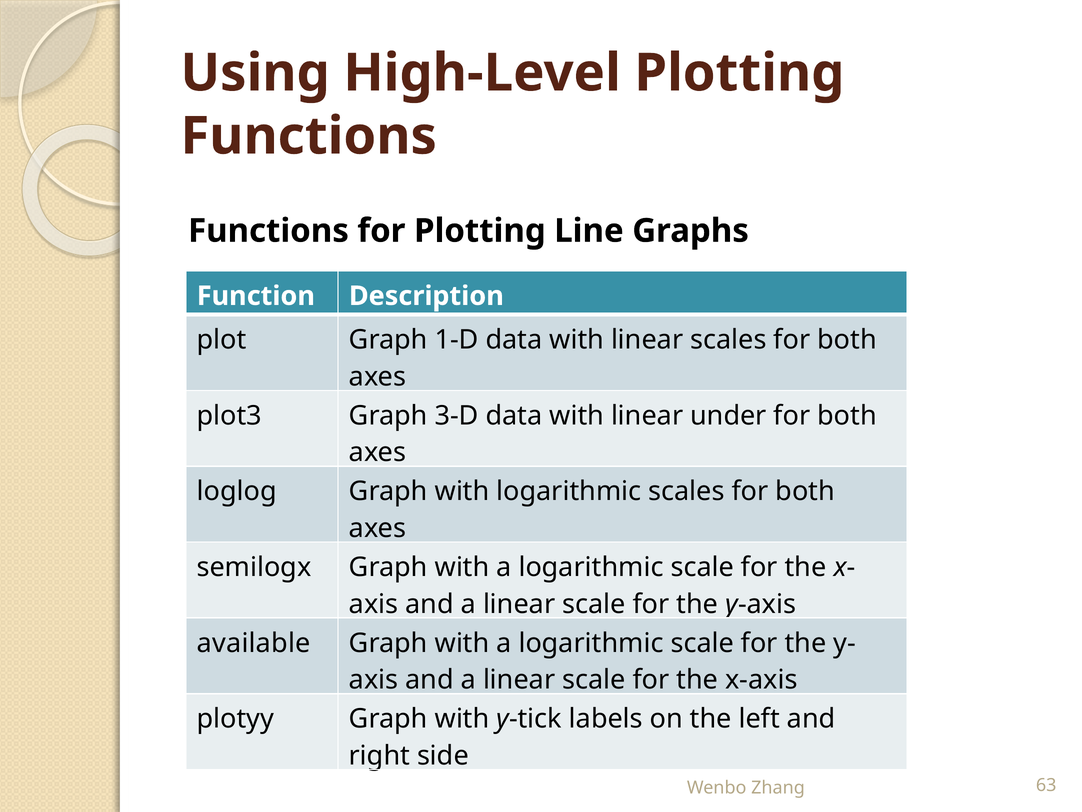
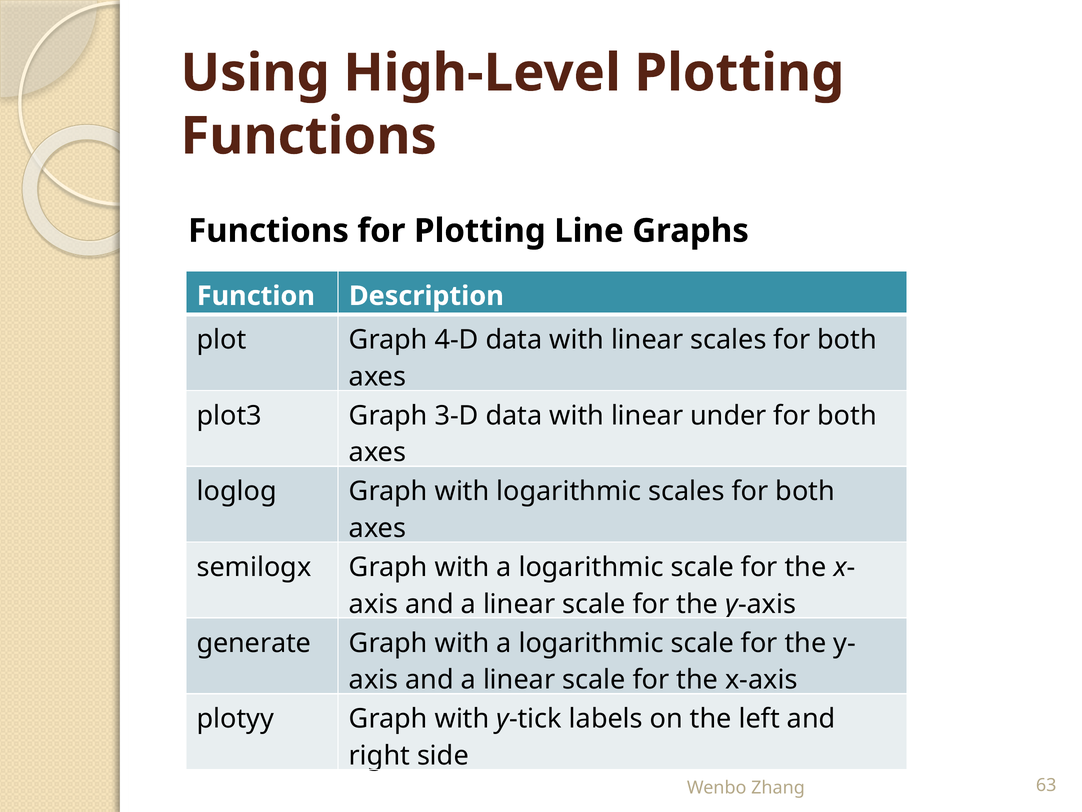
1-D: 1-D -> 4-D
available: available -> generate
